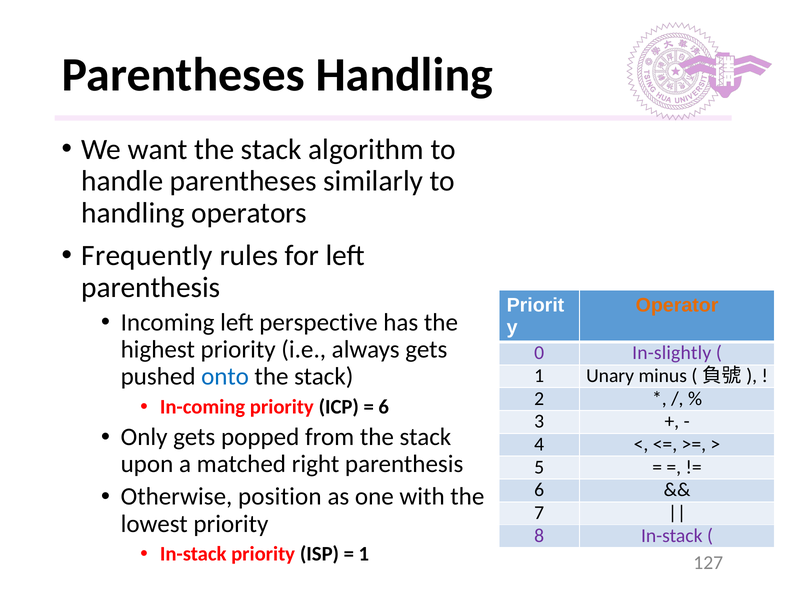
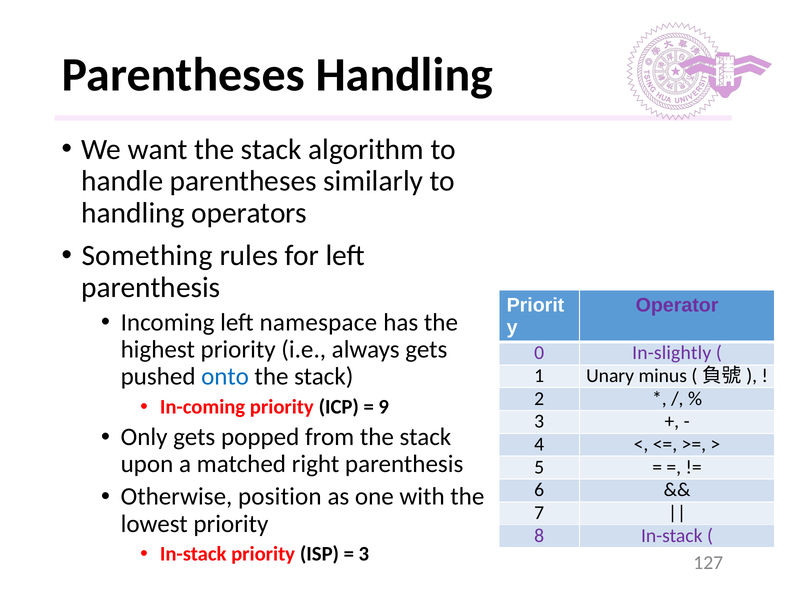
Frequently: Frequently -> Something
Operator colour: orange -> purple
perspective: perspective -> namespace
6 at (384, 407): 6 -> 9
1 at (364, 554): 1 -> 3
